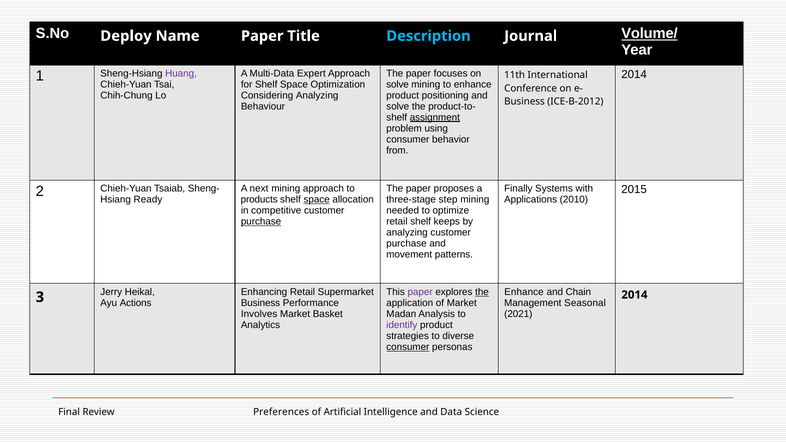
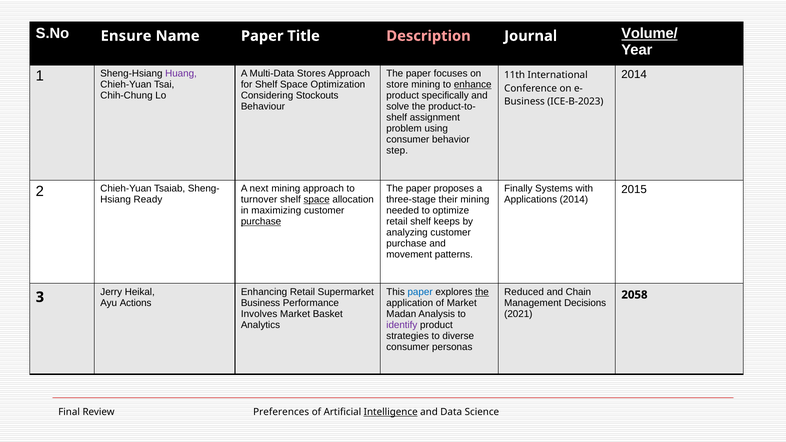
Deploy: Deploy -> Ensure
Description colour: light blue -> pink
Expert: Expert -> Stores
solve at (398, 84): solve -> store
enhance at (473, 84) underline: none -> present
Considering Analyzing: Analyzing -> Stockouts
positioning: positioning -> specifically
ICE-B-2012: ICE-B-2012 -> ICE-B-2023
assignment underline: present -> none
from: from -> step
products: products -> turnover
step: step -> their
Applications 2010: 2010 -> 2014
competitive: competitive -> maximizing
paper at (420, 292) colour: purple -> blue
Enhance at (524, 292): Enhance -> Reduced
2014 at (634, 295): 2014 -> 2058
Seasonal: Seasonal -> Decisions
consumer at (408, 347) underline: present -> none
Intelligence underline: none -> present
